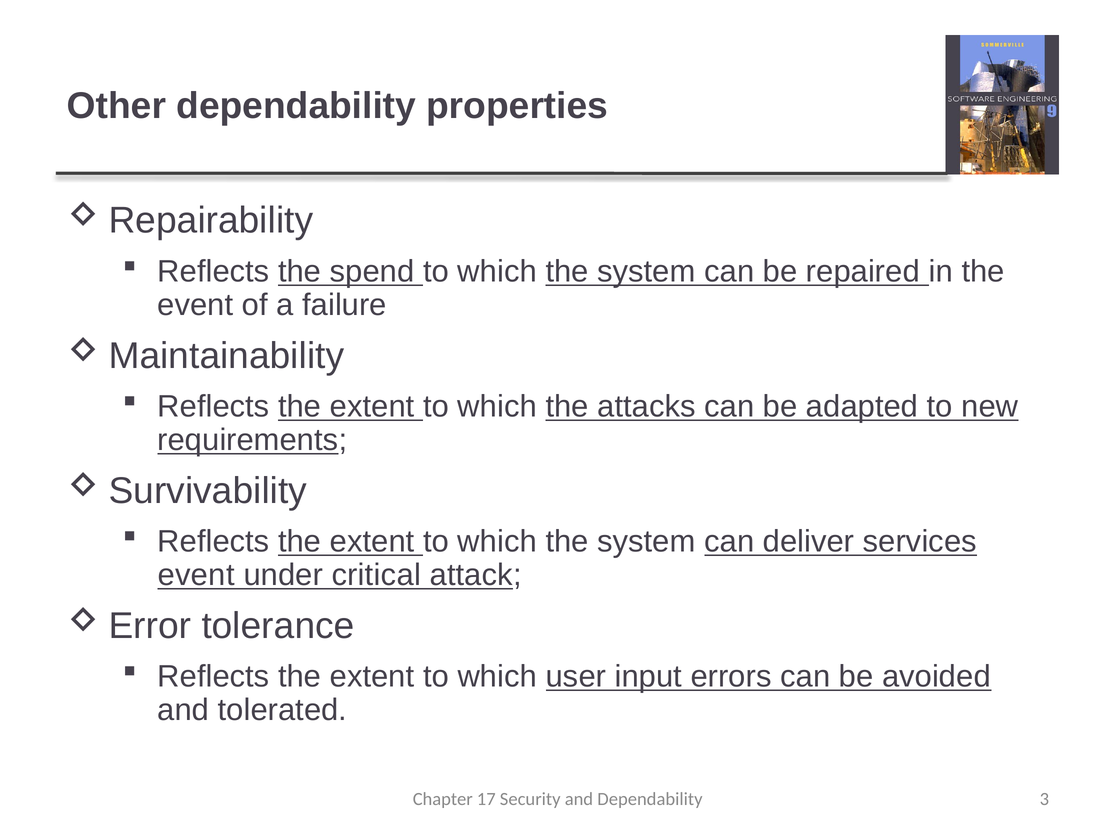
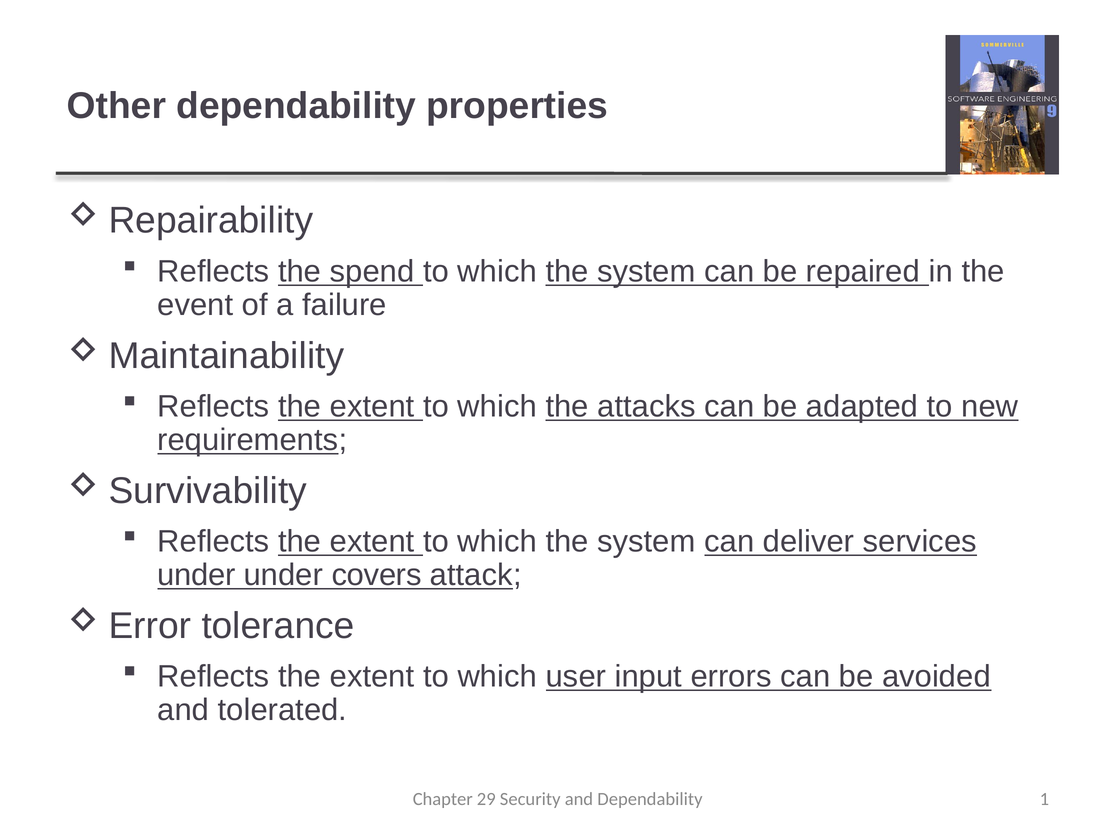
event at (196, 575): event -> under
critical: critical -> covers
17: 17 -> 29
3: 3 -> 1
